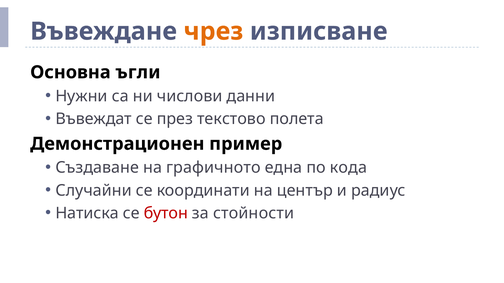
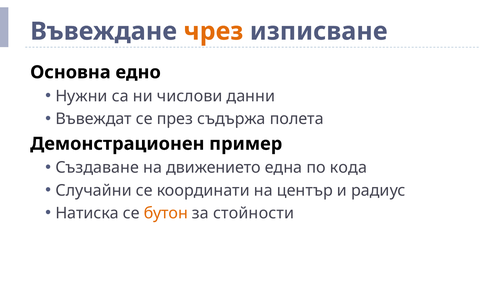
ъгли: ъгли -> едно
текстово: текстово -> съдържа
графичното: графичното -> движението
бутон colour: red -> orange
